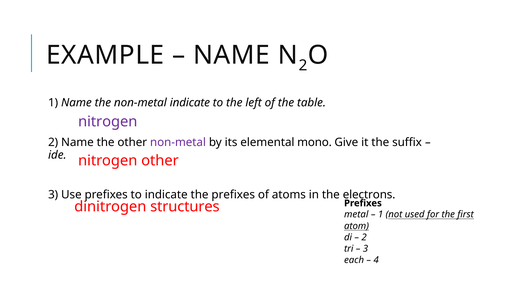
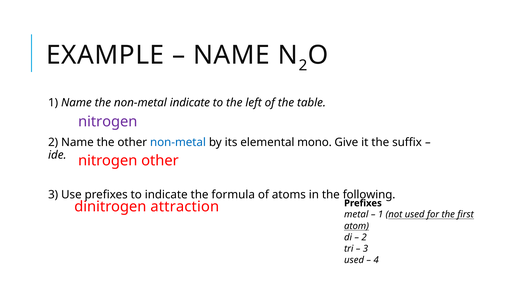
non-metal at (178, 142) colour: purple -> blue
the prefixes: prefixes -> formula
electrons: electrons -> following
structures: structures -> attraction
each at (354, 260): each -> used
